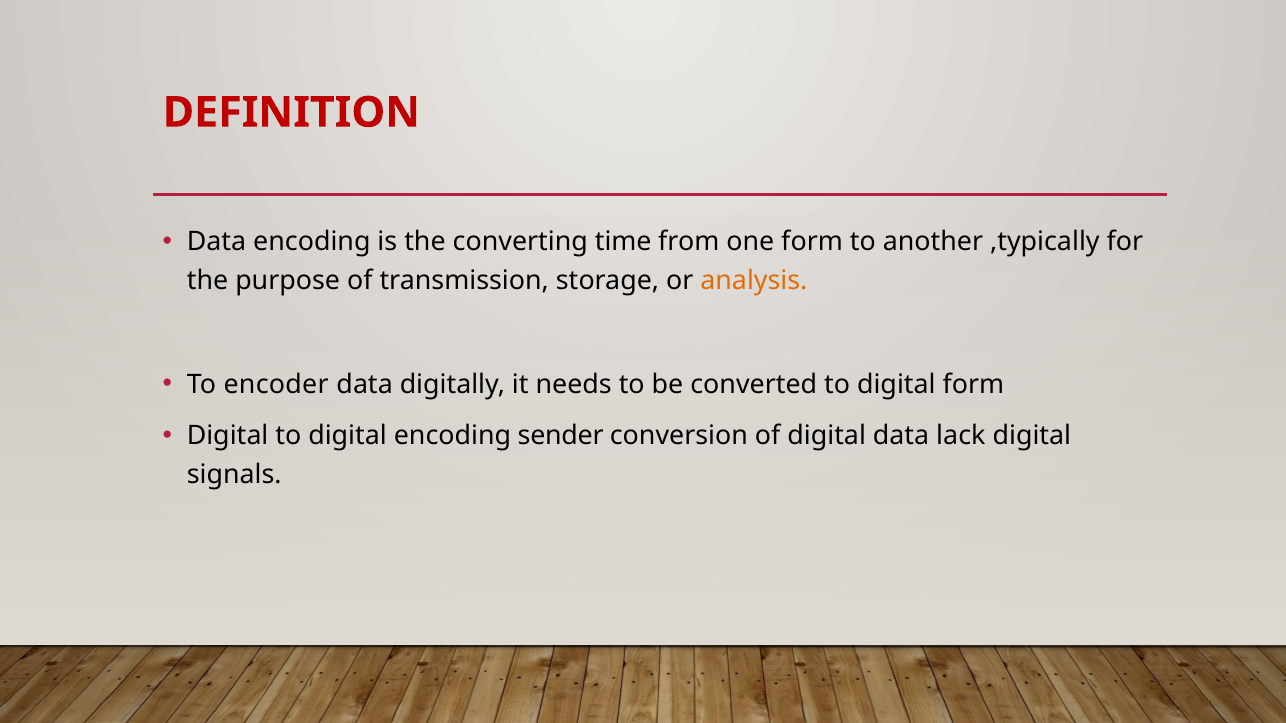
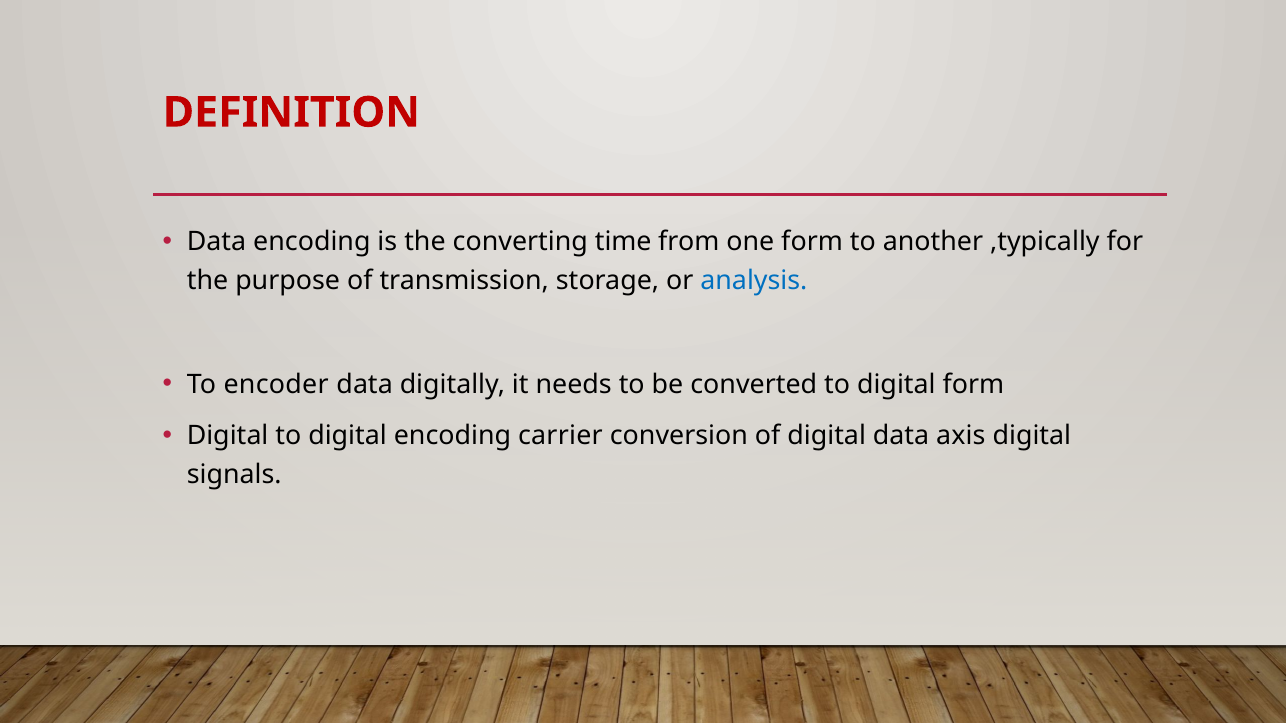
analysis colour: orange -> blue
sender: sender -> carrier
lack: lack -> axis
